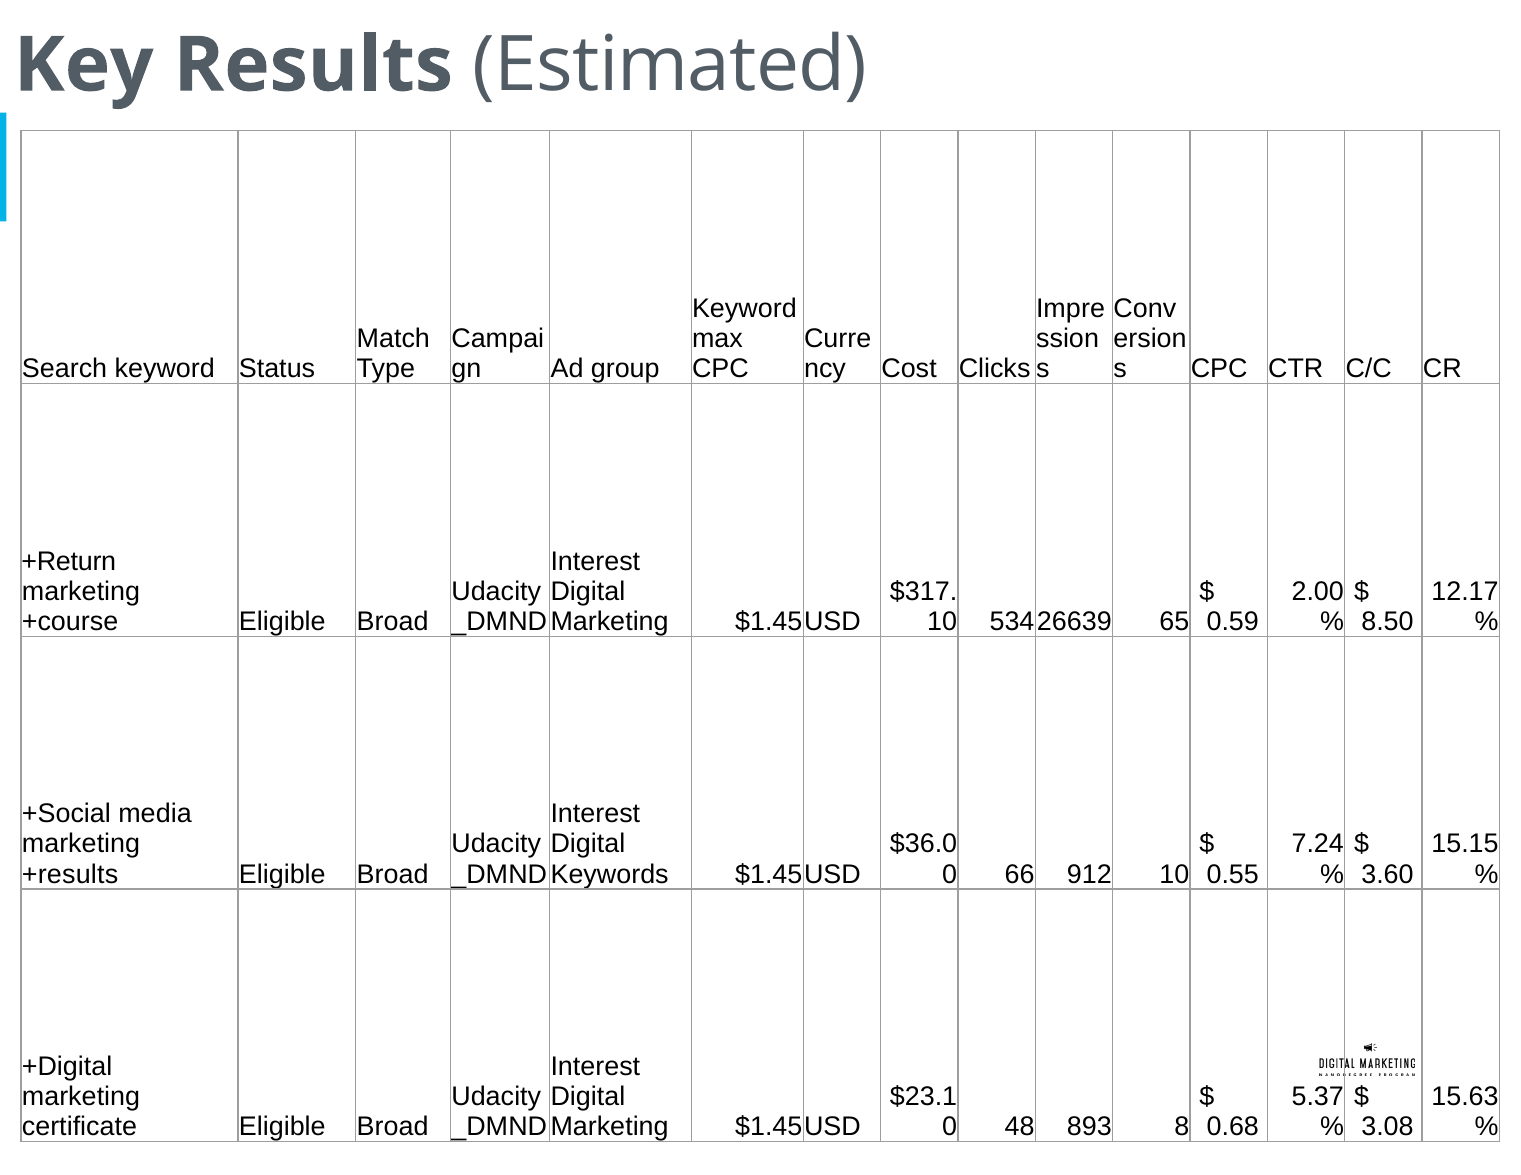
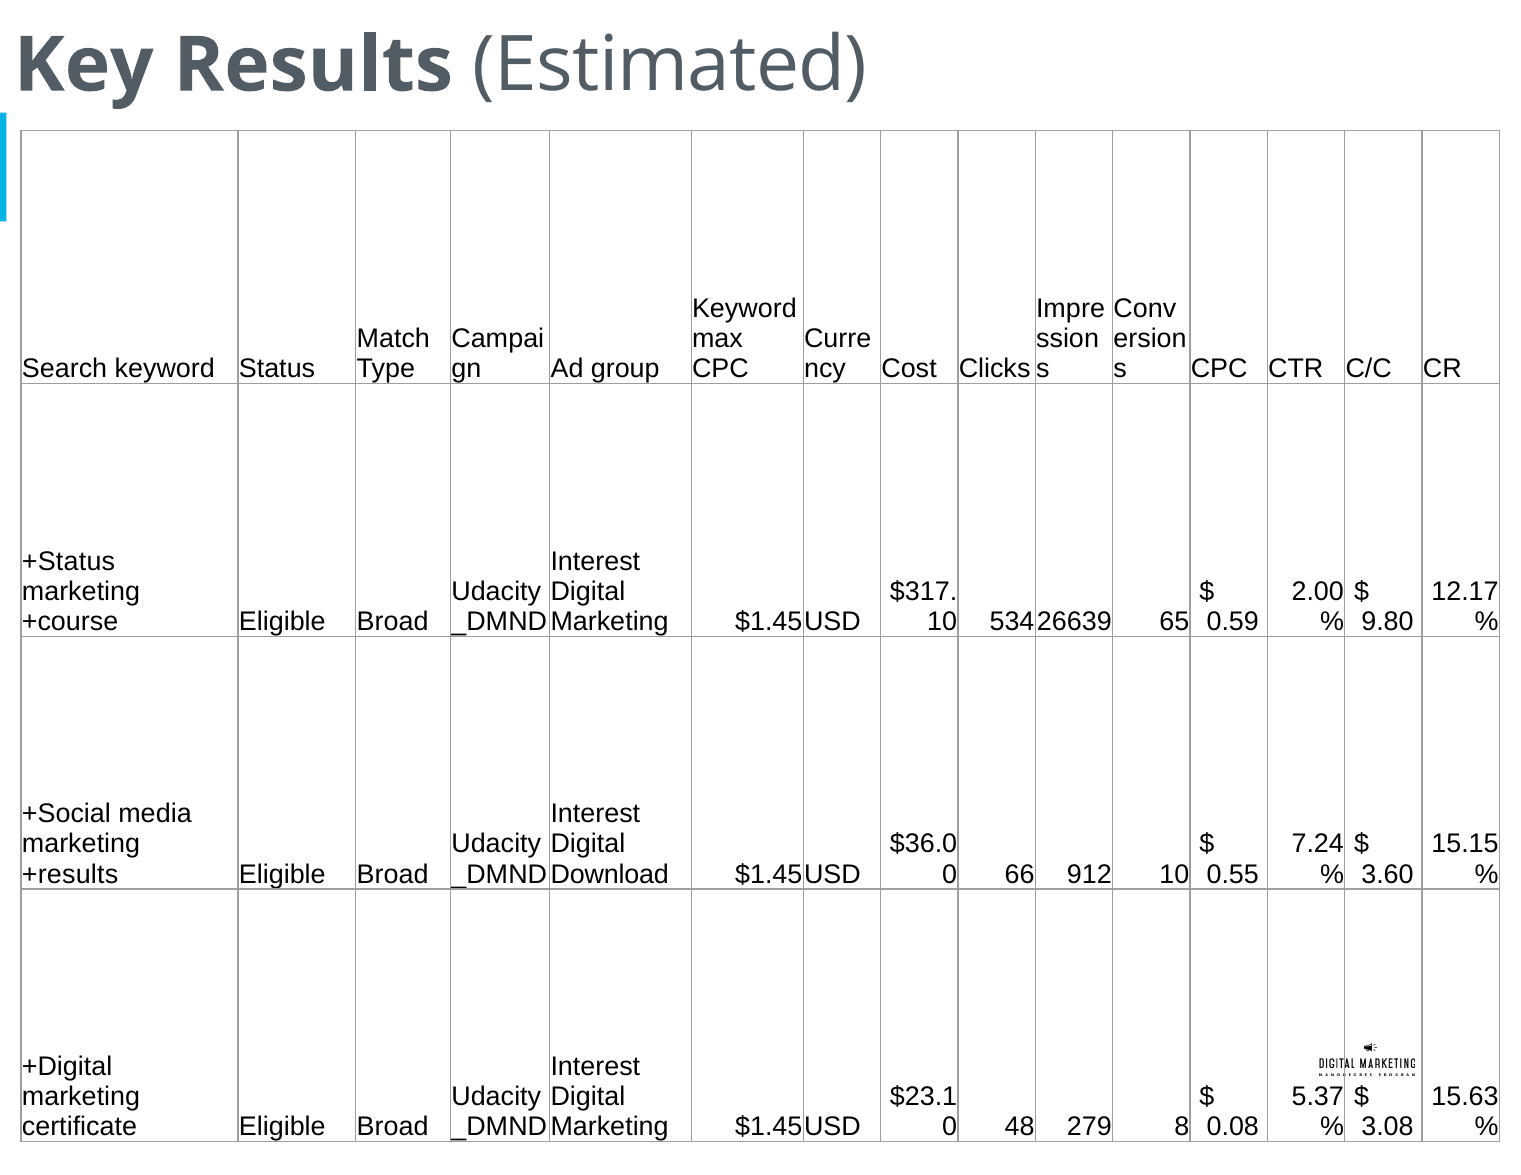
+Return: +Return -> +Status
8.50: 8.50 -> 9.80
Keywords: Keywords -> Download
893: 893 -> 279
0.68: 0.68 -> 0.08
